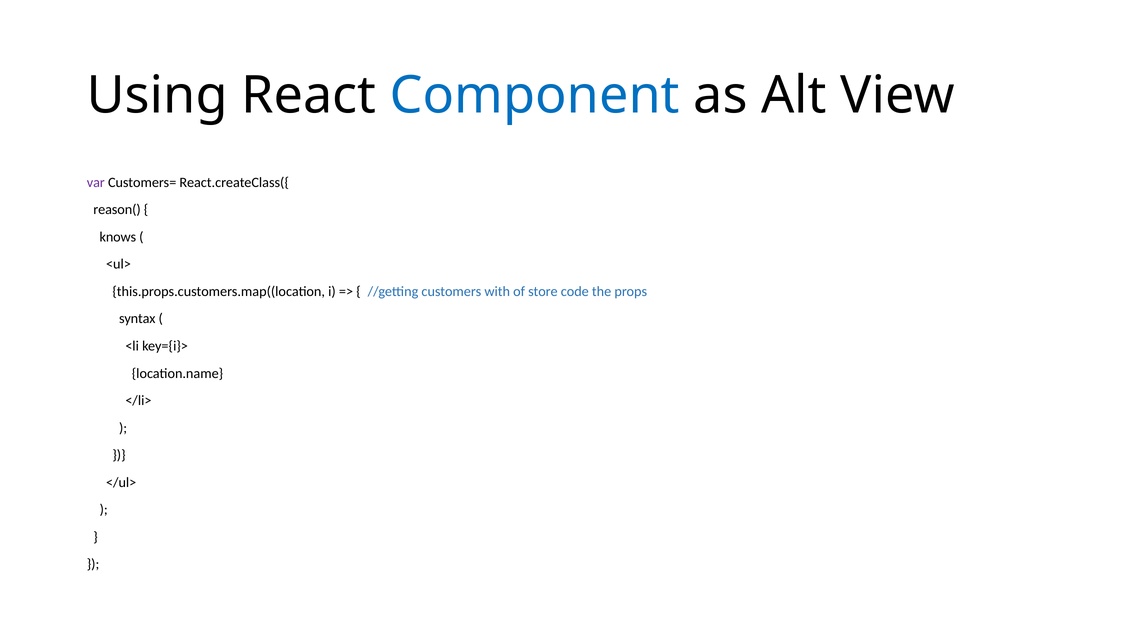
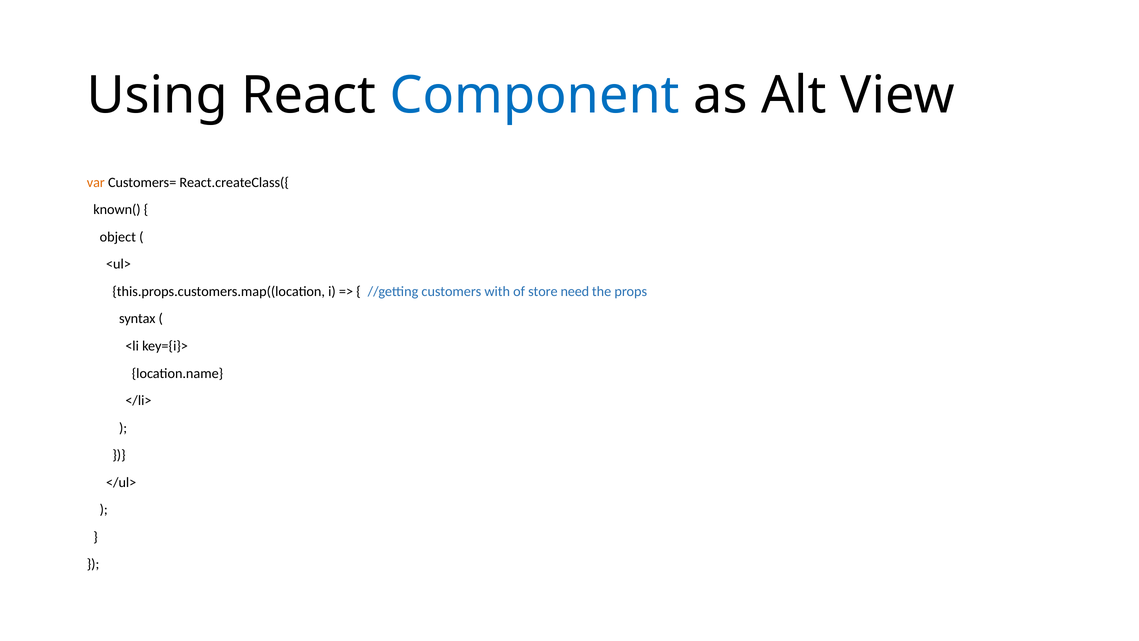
var colour: purple -> orange
reason(: reason( -> known(
knows: knows -> object
code: code -> need
